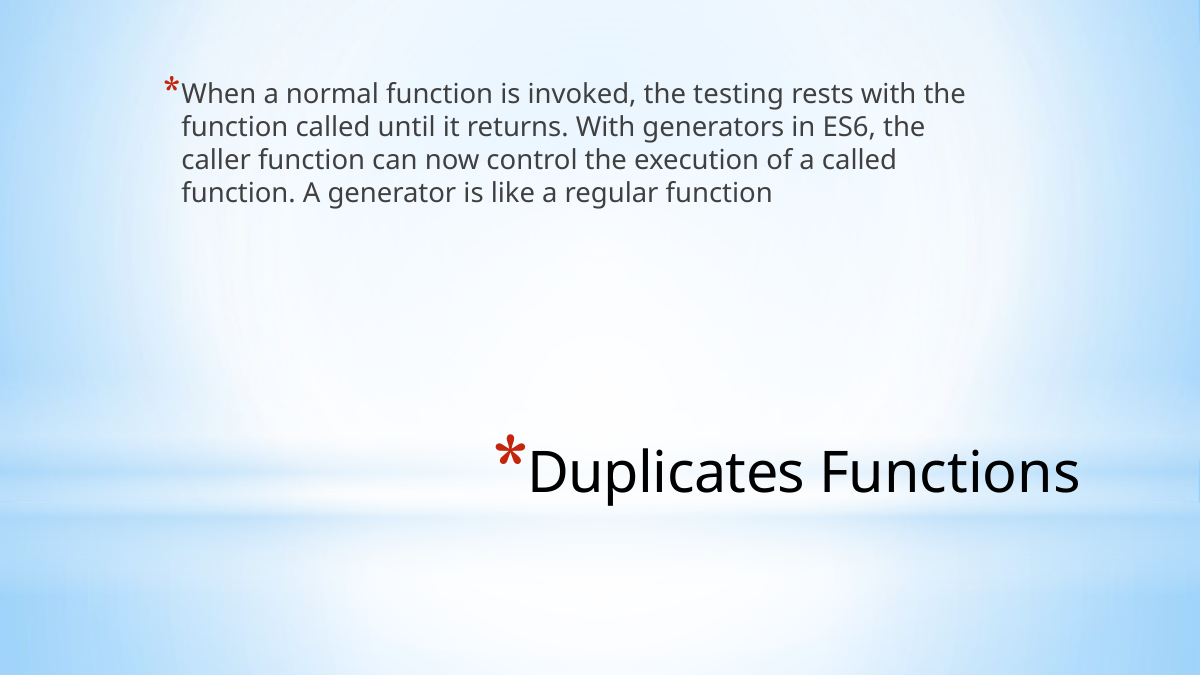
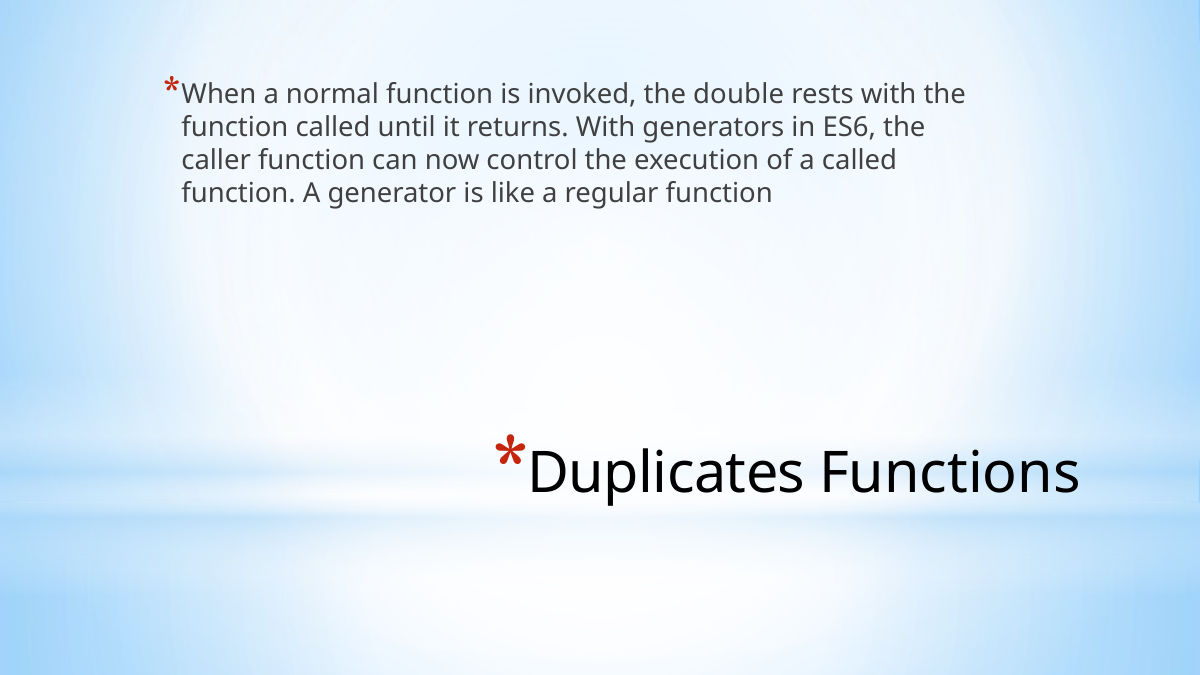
testing: testing -> double
